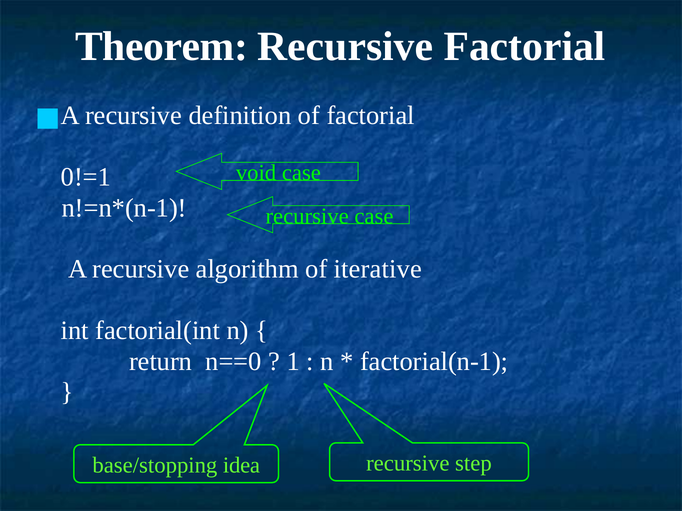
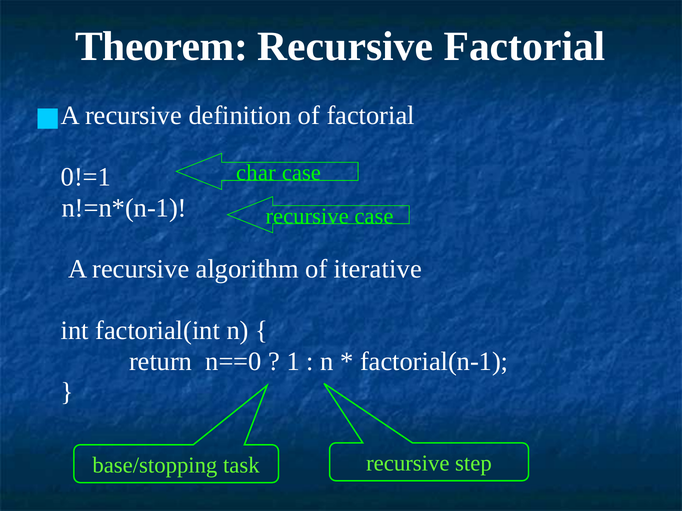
void: void -> char
idea: idea -> task
